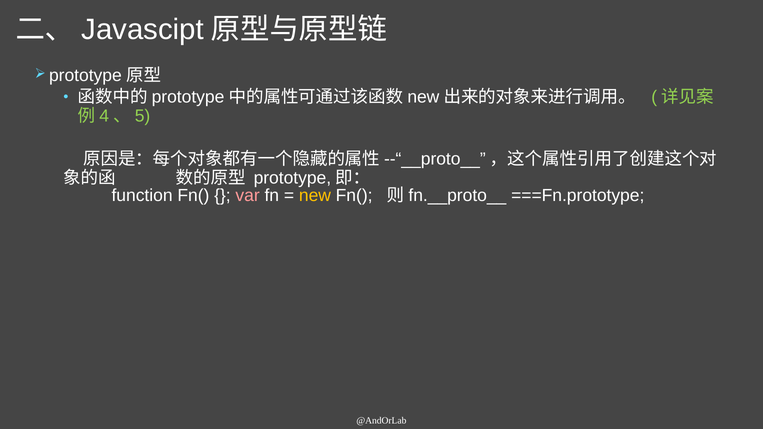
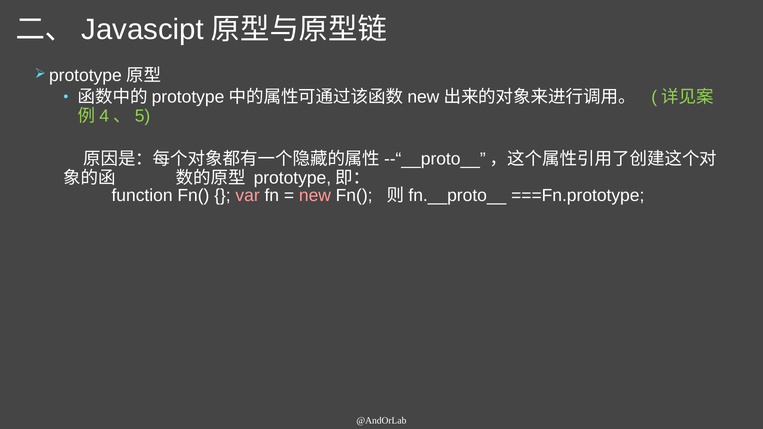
new colour: yellow -> pink
